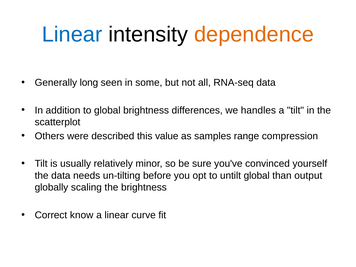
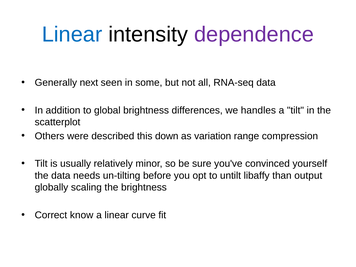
dependence colour: orange -> purple
long: long -> next
value: value -> down
samples: samples -> variation
untilt global: global -> libaffy
